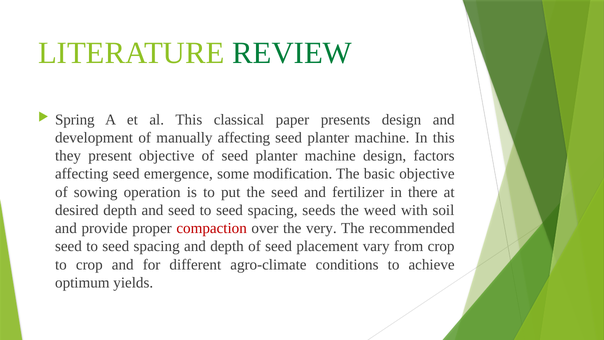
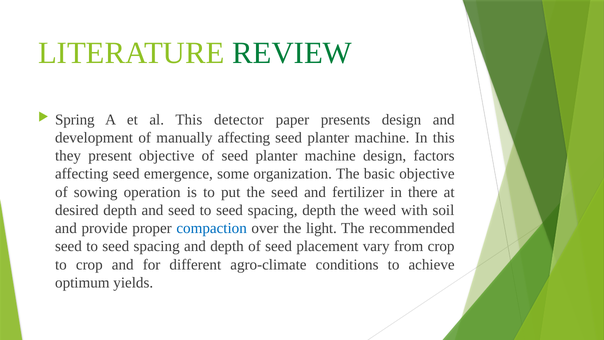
classical: classical -> detector
modification: modification -> organization
spacing seeds: seeds -> depth
compaction colour: red -> blue
very: very -> light
